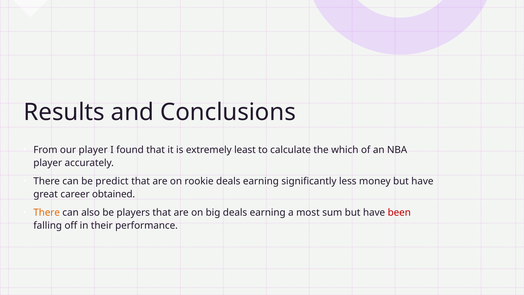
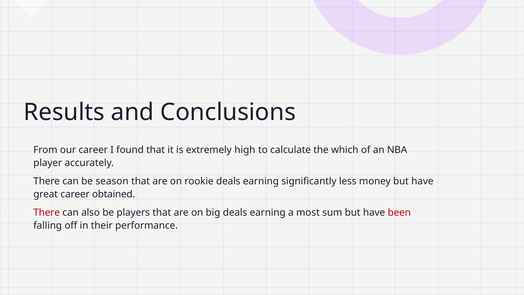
our player: player -> career
least: least -> high
predict: predict -> season
There at (47, 213) colour: orange -> red
